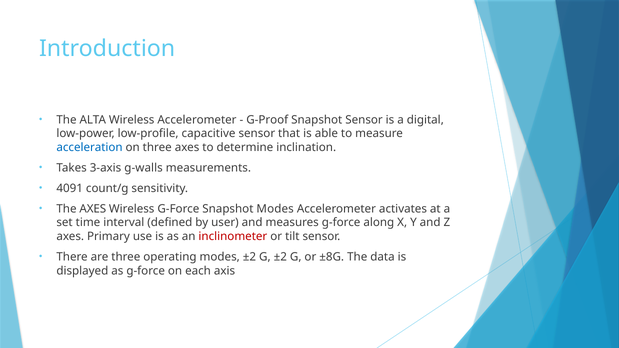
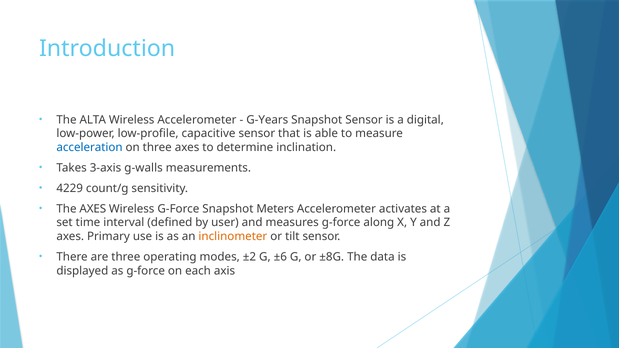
G-Proof: G-Proof -> G-Years
4091: 4091 -> 4229
Snapshot Modes: Modes -> Meters
inclinometer colour: red -> orange
G ±2: ±2 -> ±6
